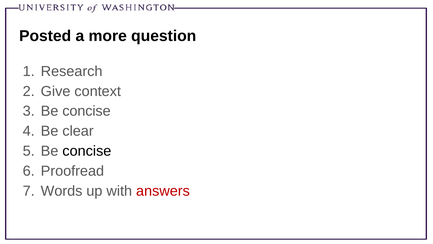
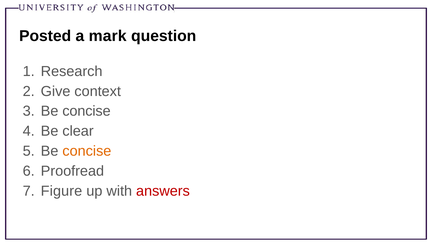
more: more -> mark
concise at (87, 151) colour: black -> orange
Words: Words -> Figure
